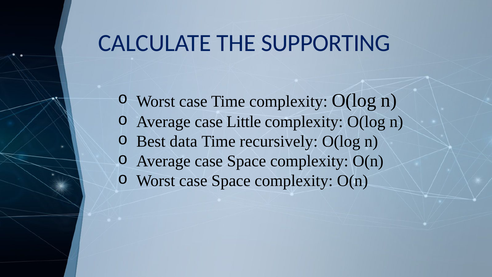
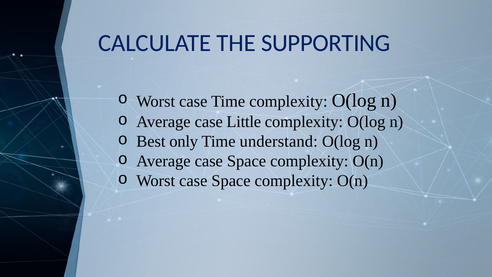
data: data -> only
recursively: recursively -> understand
